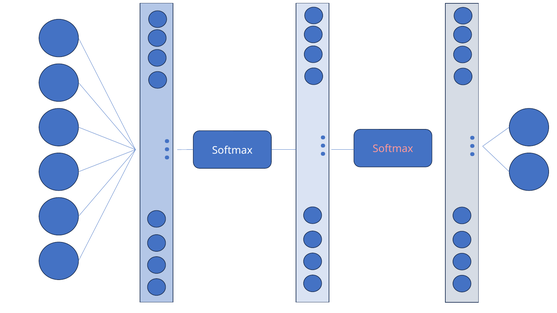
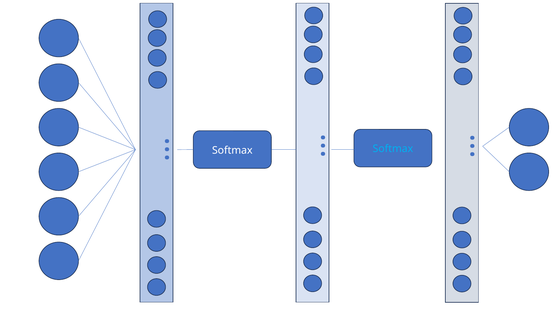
Softmax at (393, 149) colour: pink -> light blue
